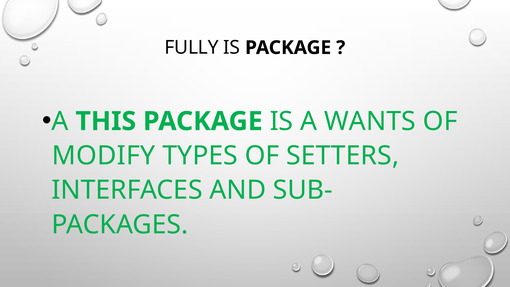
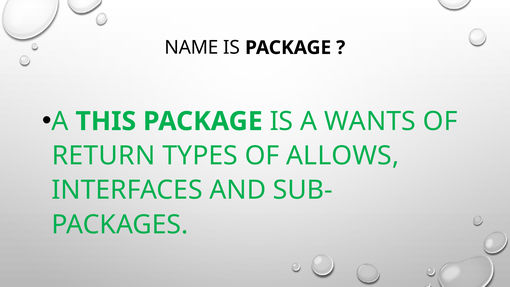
FULLY: FULLY -> NAME
MODIFY: MODIFY -> RETURN
SETTERS: SETTERS -> ALLOWS
